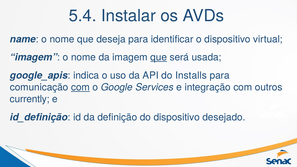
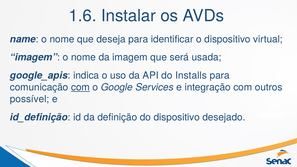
5.4: 5.4 -> 1.6
que at (159, 57) underline: present -> none
currently: currently -> possível
